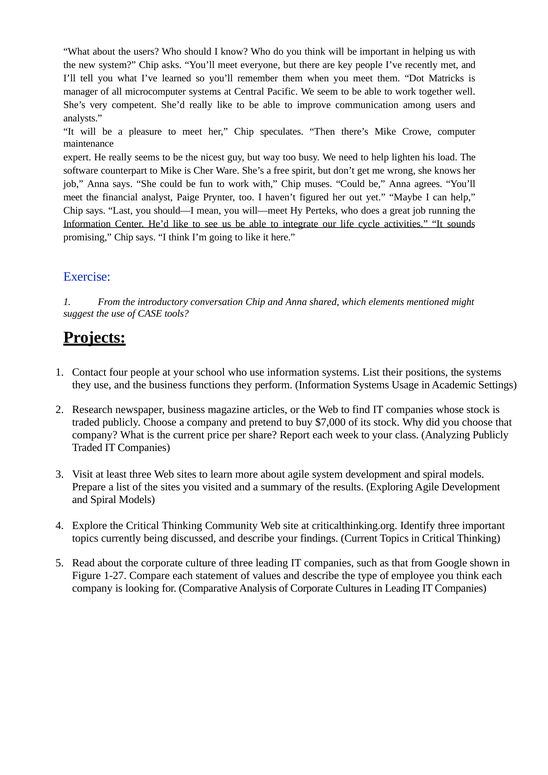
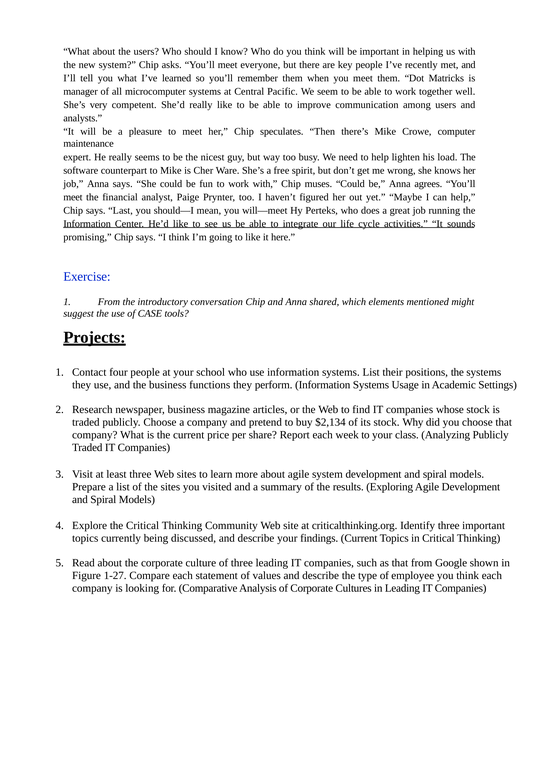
$7,000: $7,000 -> $2,134
